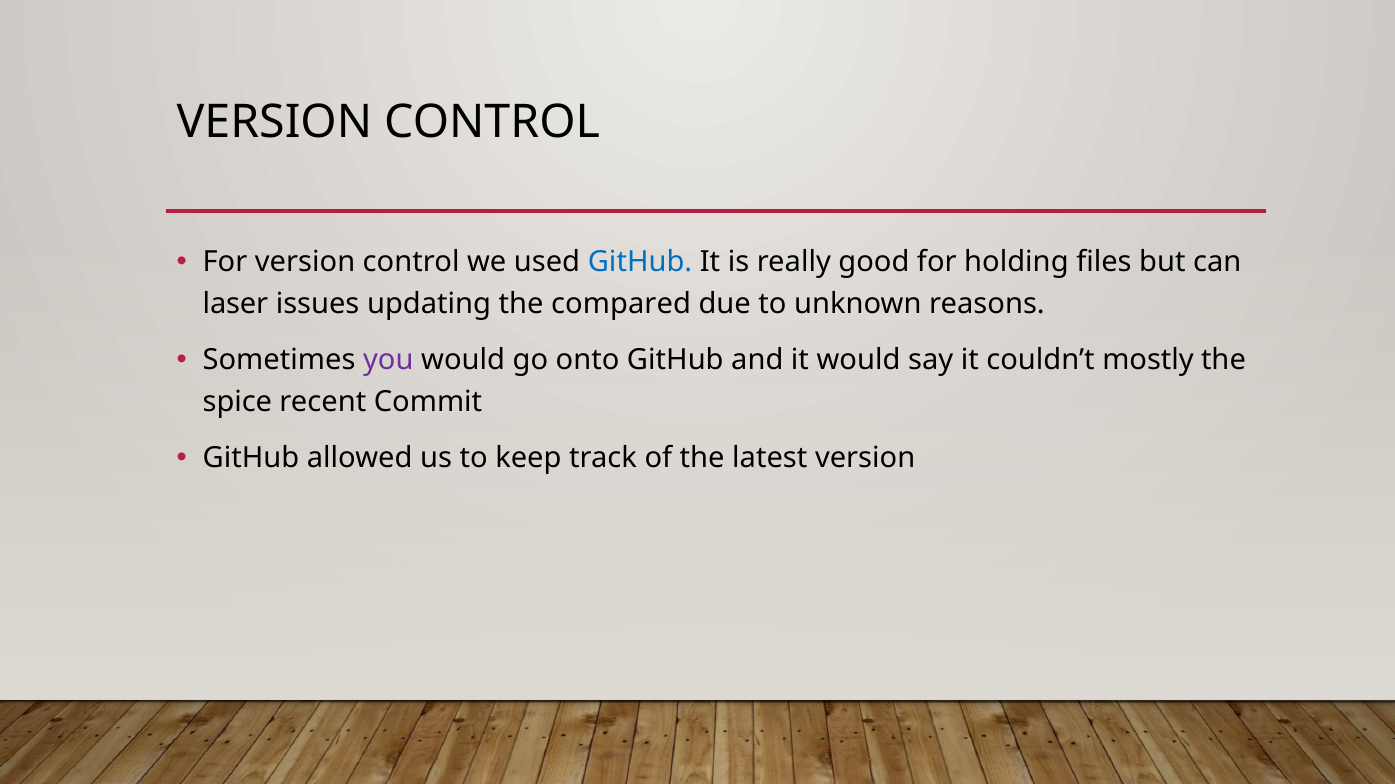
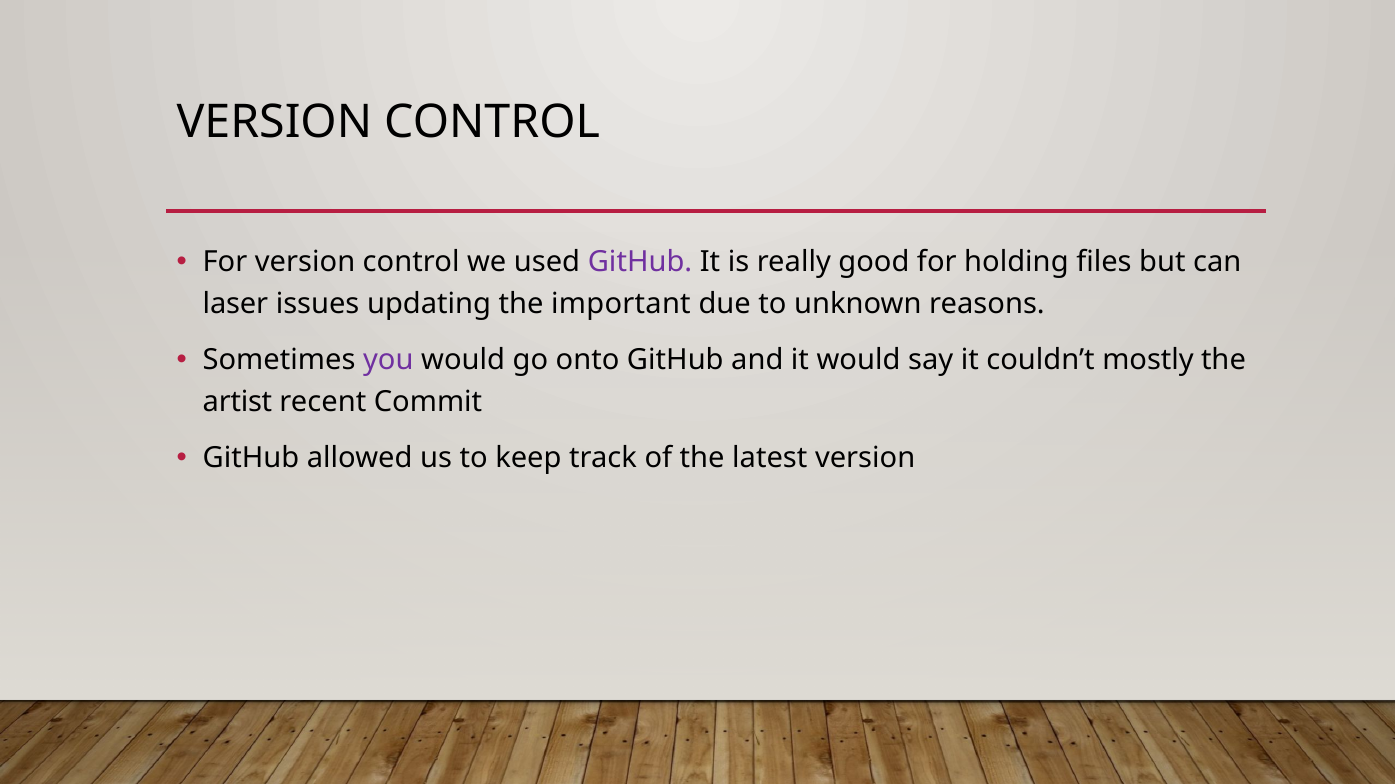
GitHub at (640, 262) colour: blue -> purple
compared: compared -> important
spice: spice -> artist
